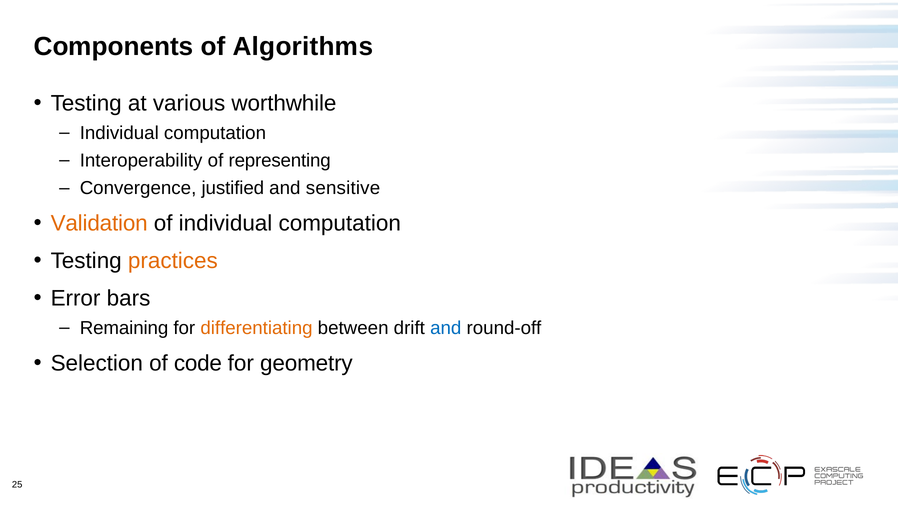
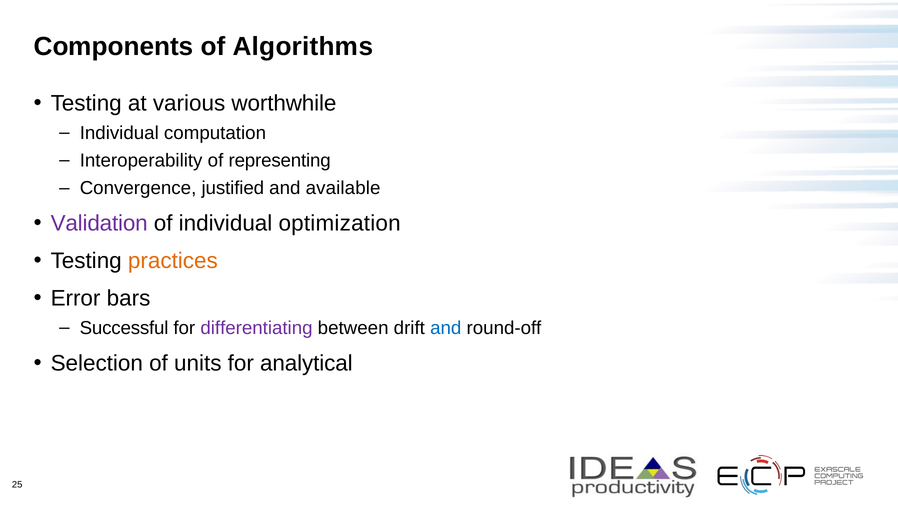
sensitive: sensitive -> available
Validation colour: orange -> purple
of individual computation: computation -> optimization
Remaining: Remaining -> Successful
differentiating colour: orange -> purple
code: code -> units
geometry: geometry -> analytical
